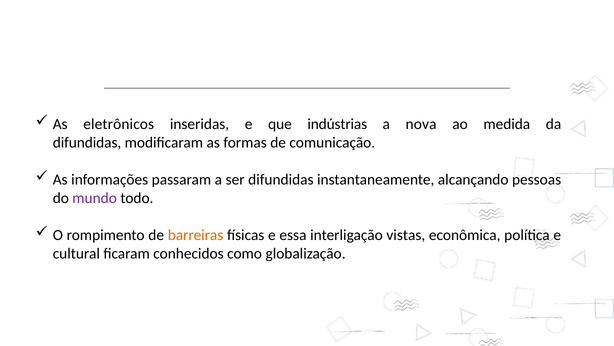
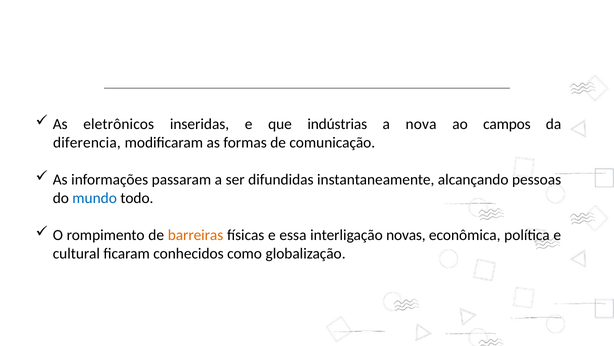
medida: medida -> campos
difundidas at (87, 142): difundidas -> diferencia
mundo colour: purple -> blue
vistas: vistas -> novas
